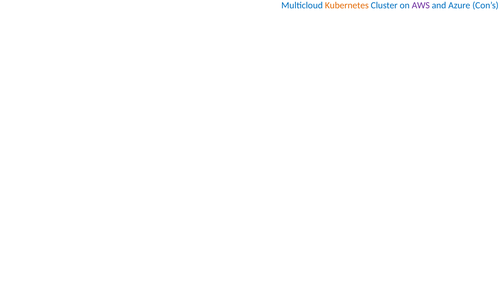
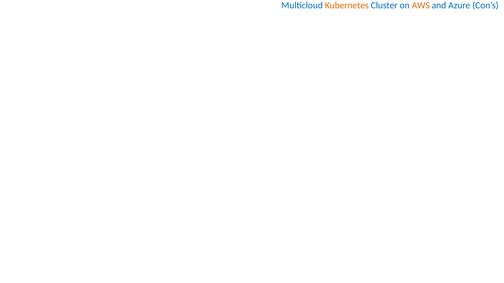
AWS colour: purple -> orange
